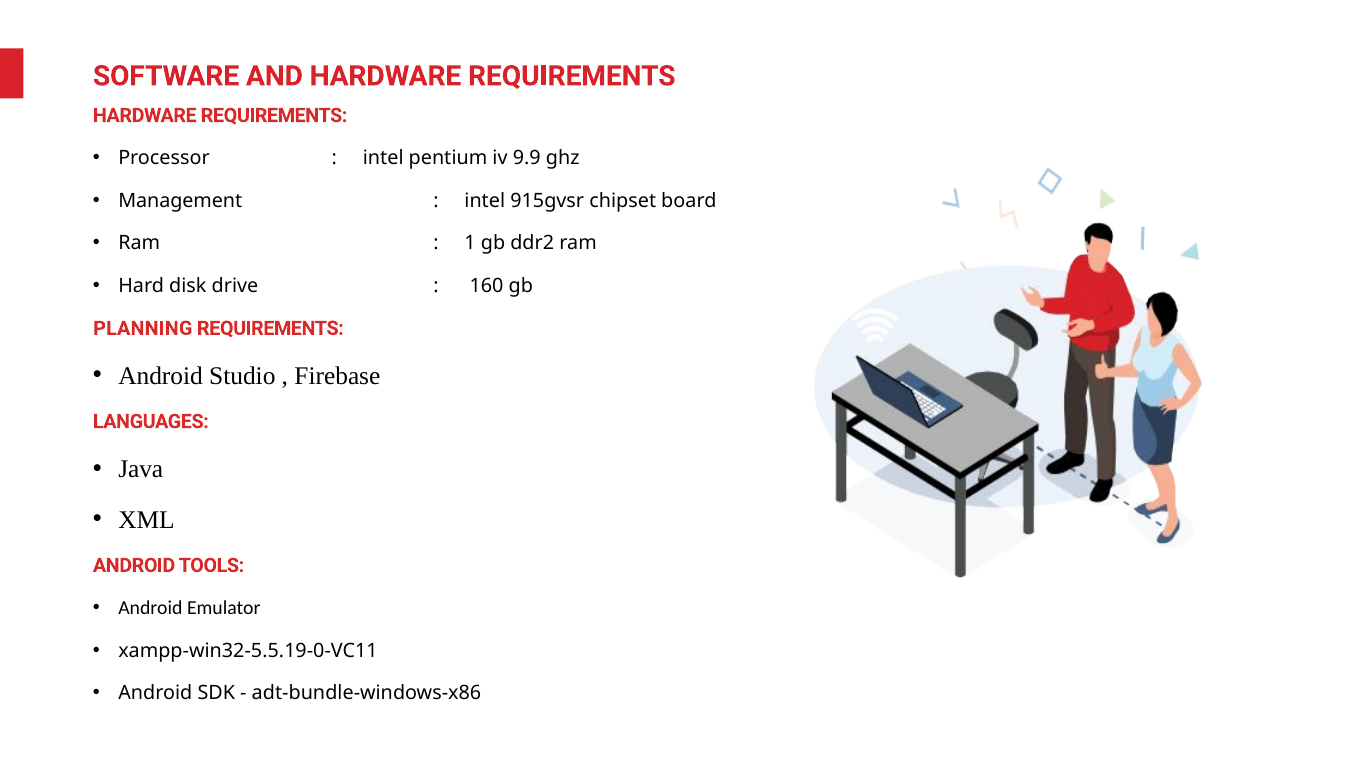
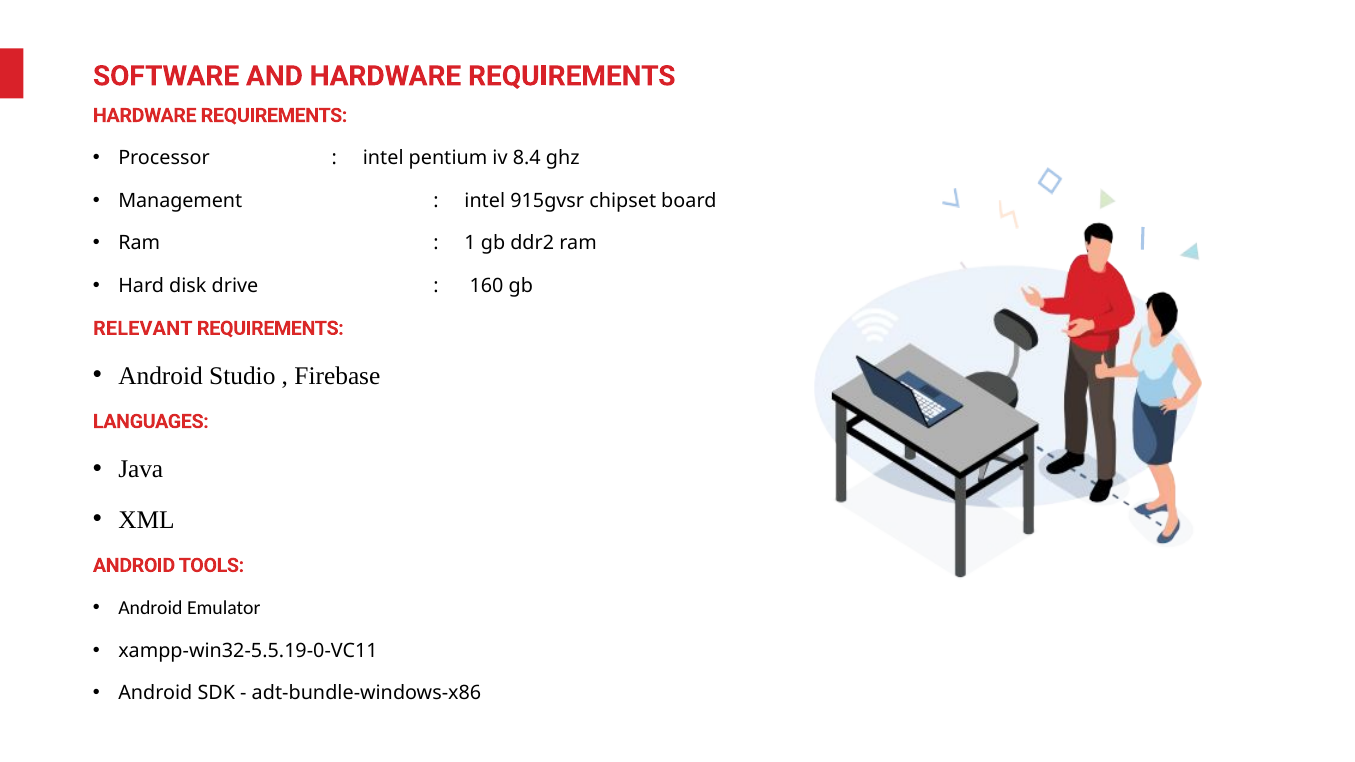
9.9: 9.9 -> 8.4
PLANNING: PLANNING -> RELEVANT
